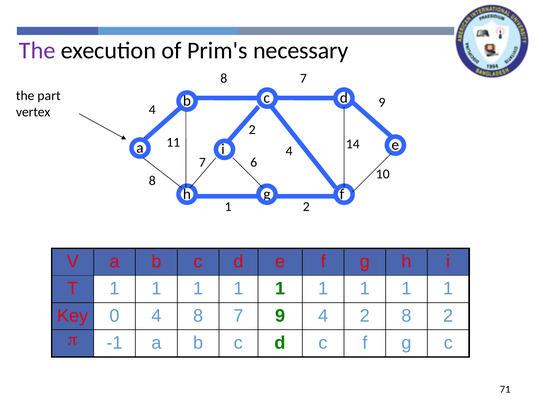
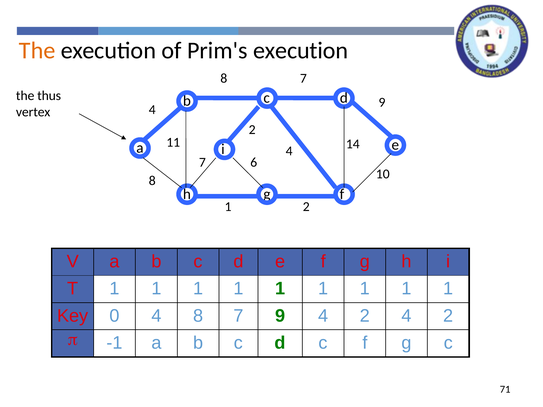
The at (37, 50) colour: purple -> orange
Prim's necessary: necessary -> execution
part: part -> thus
2 8: 8 -> 4
